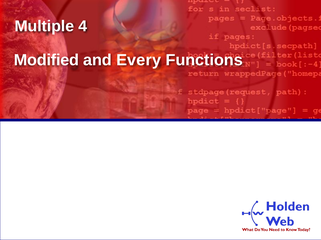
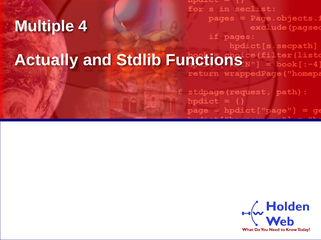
Modified: Modified -> Actually
Every: Every -> Stdlib
